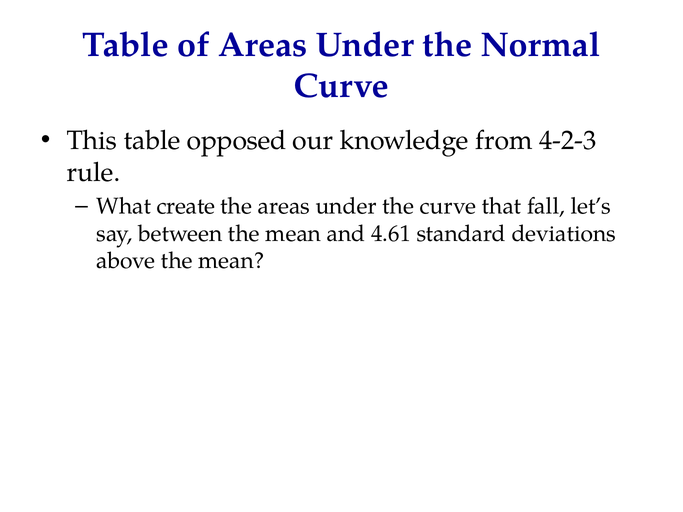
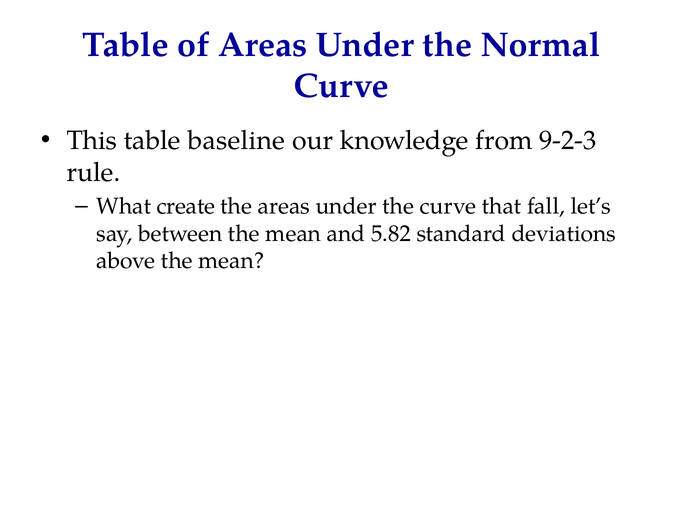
opposed: opposed -> baseline
4-2-3: 4-2-3 -> 9-2-3
4.61: 4.61 -> 5.82
